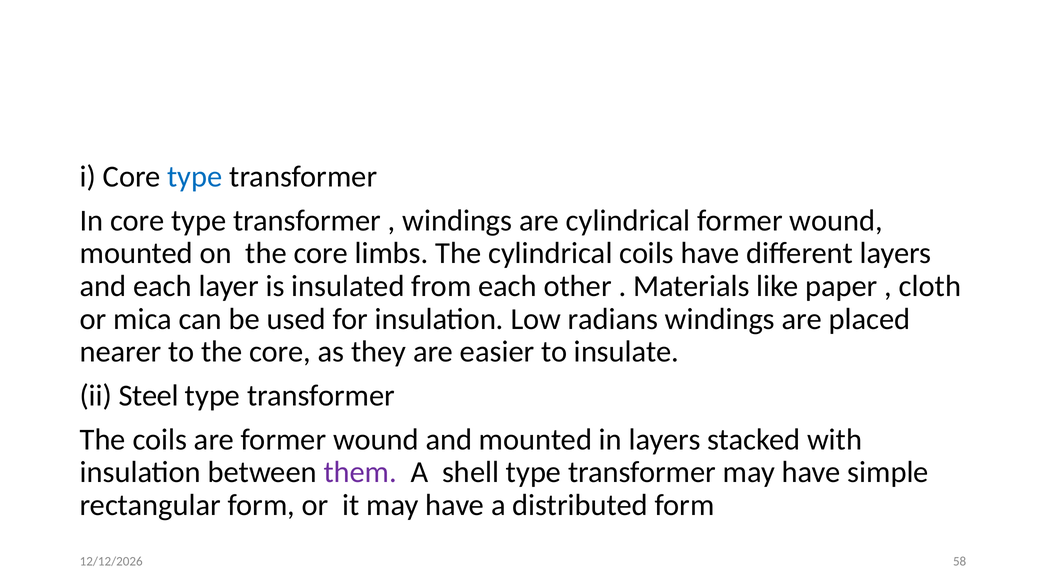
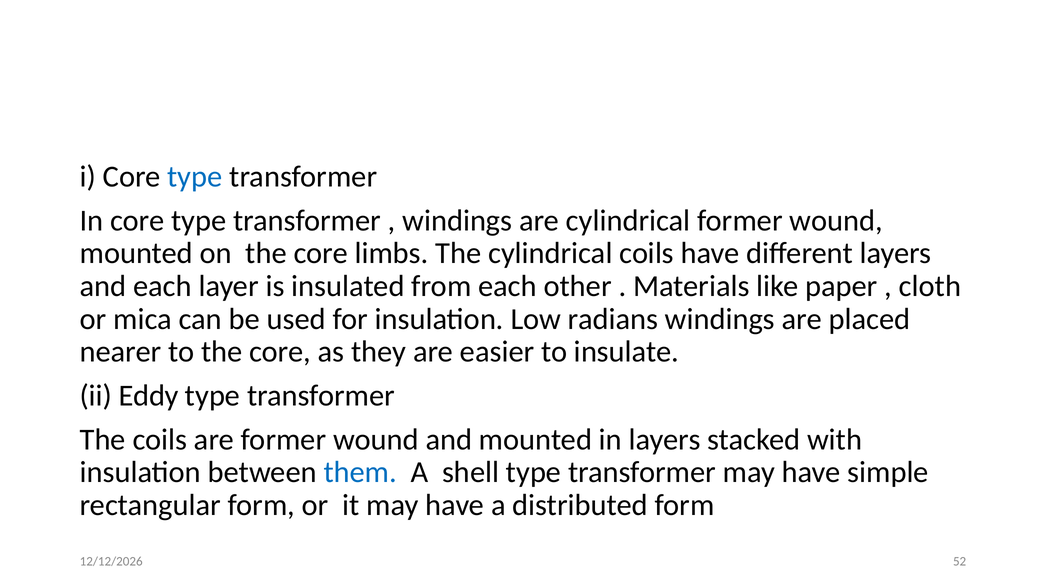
Steel: Steel -> Eddy
them colour: purple -> blue
58: 58 -> 52
